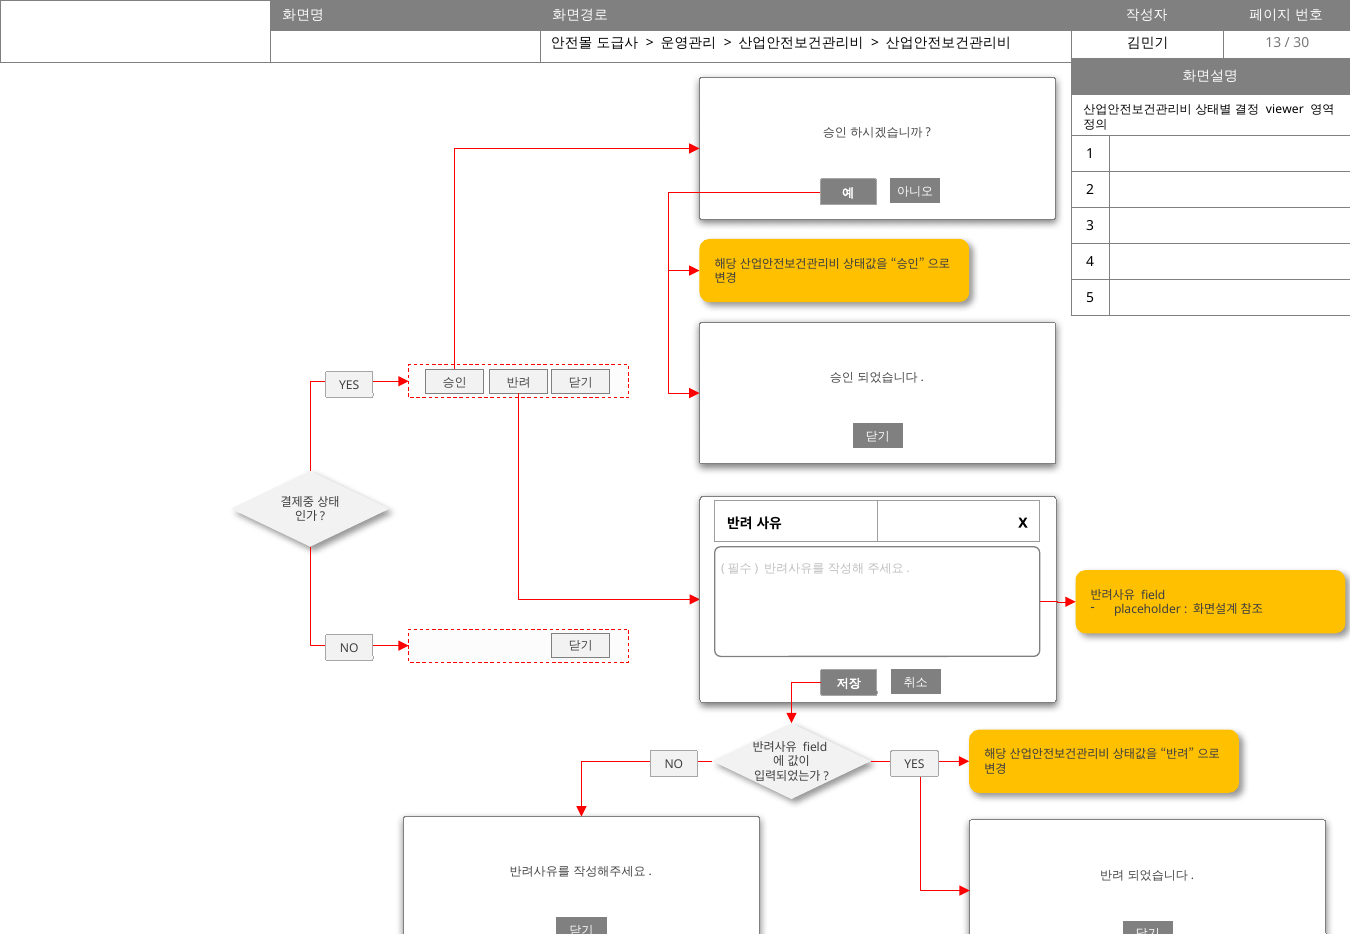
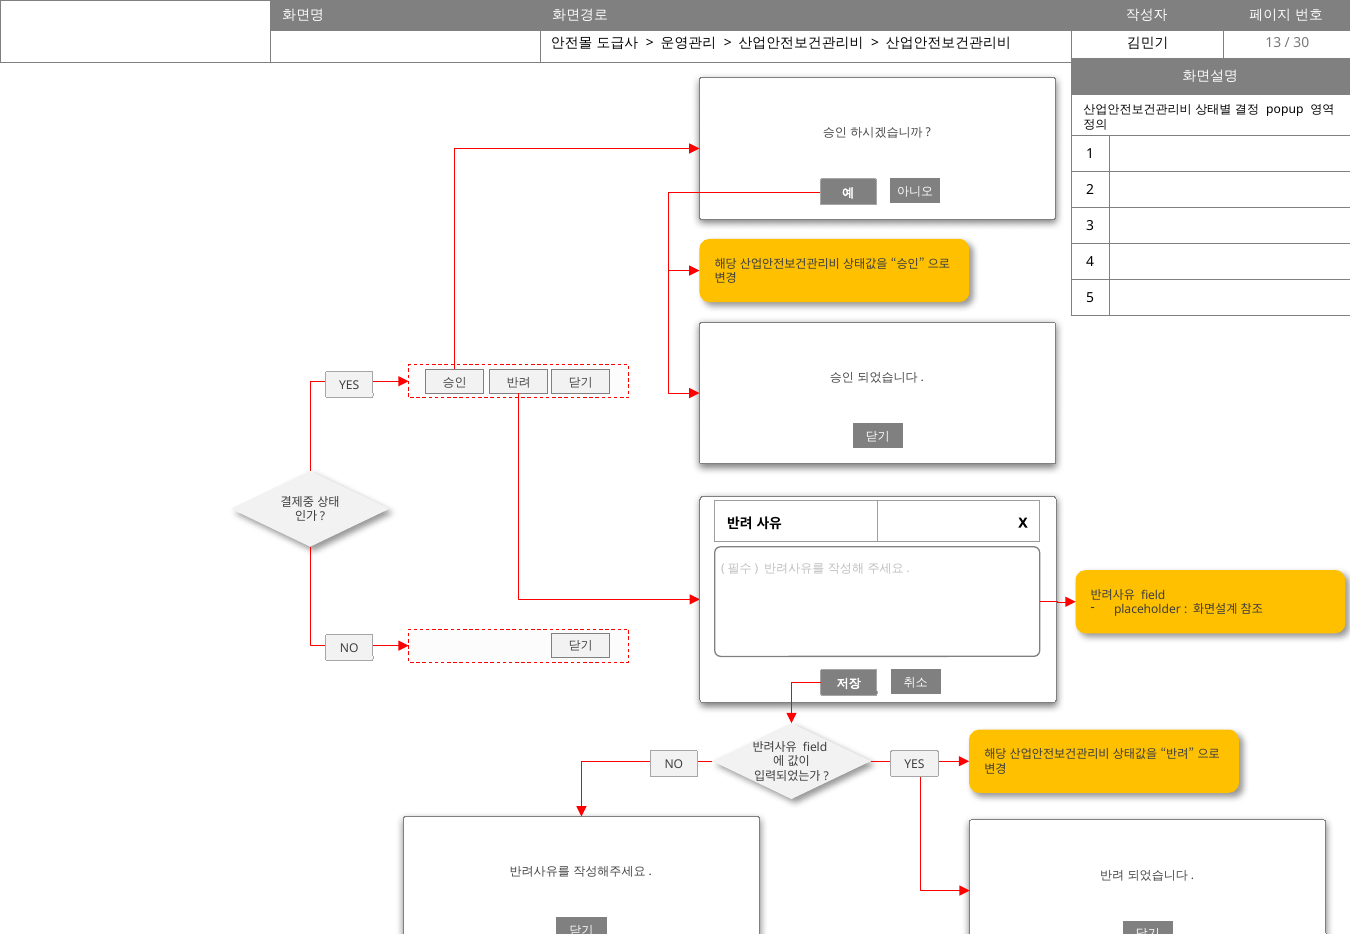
viewer: viewer -> popup
